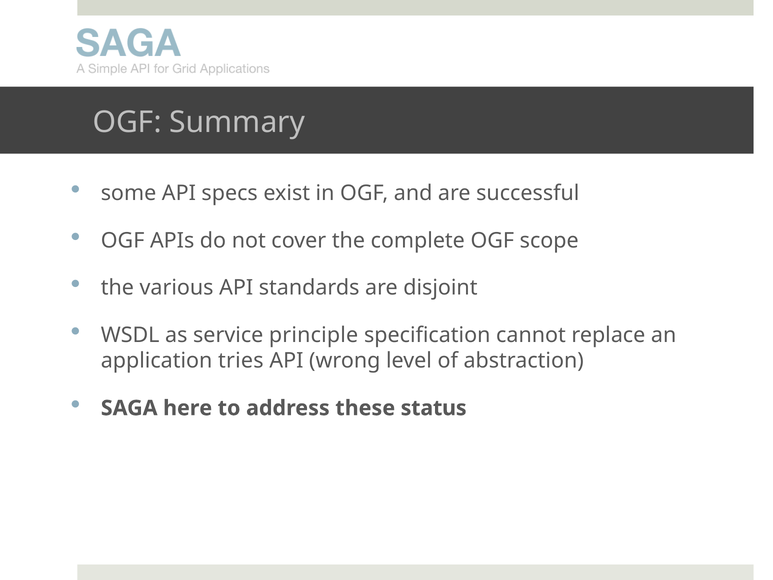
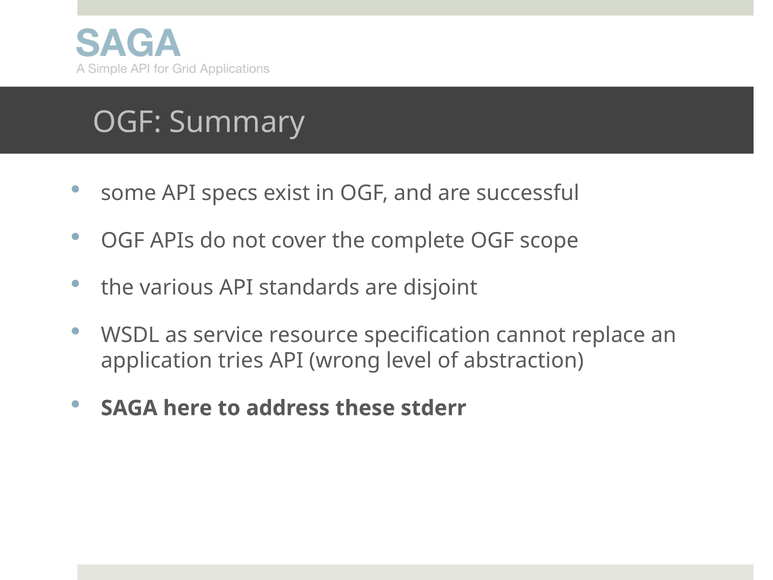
principle: principle -> resource
status: status -> stderr
